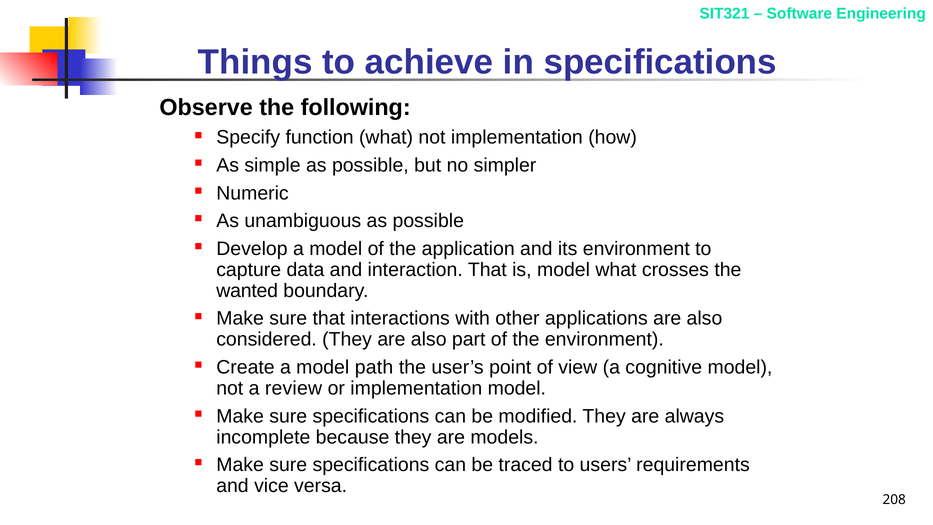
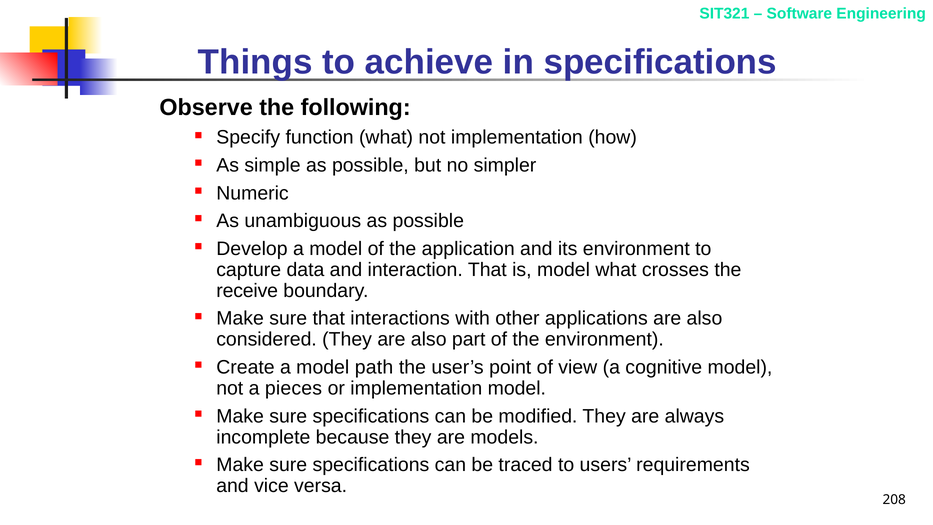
wanted: wanted -> receive
review: review -> pieces
